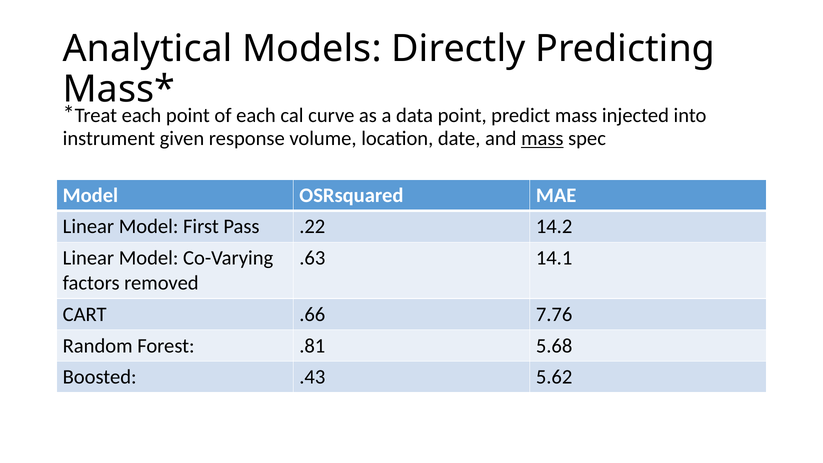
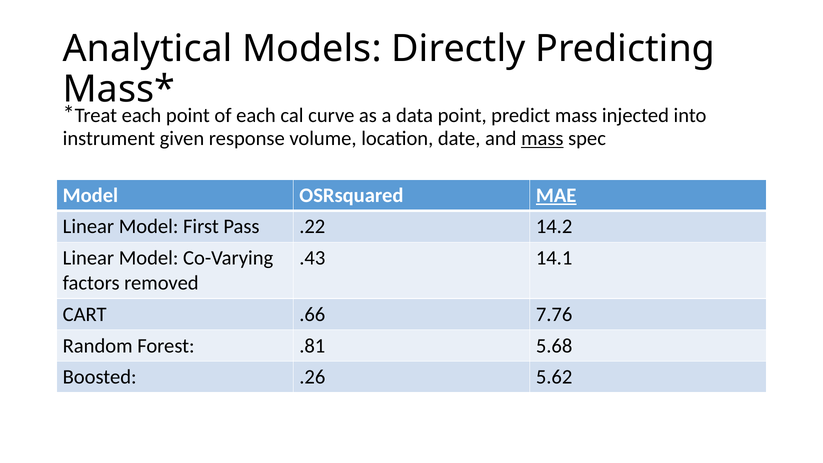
MAE underline: none -> present
.63: .63 -> .43
.43: .43 -> .26
